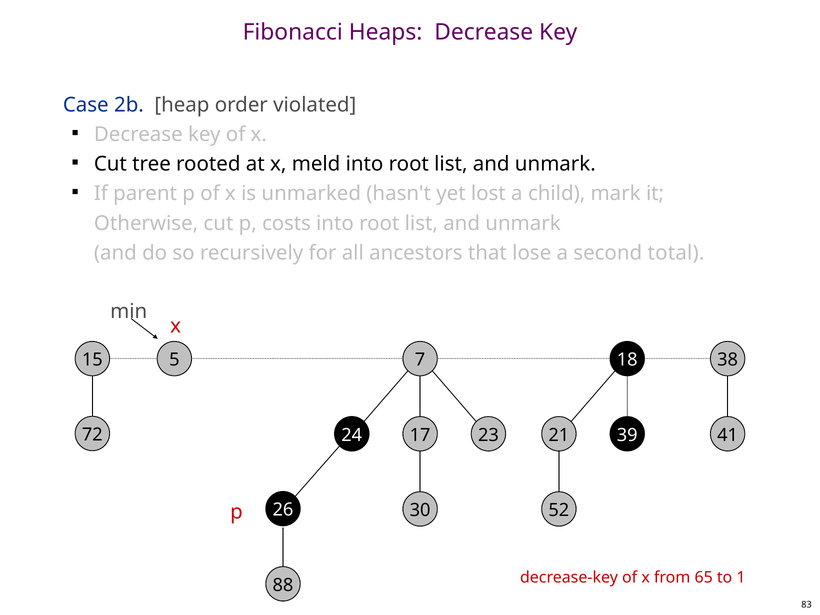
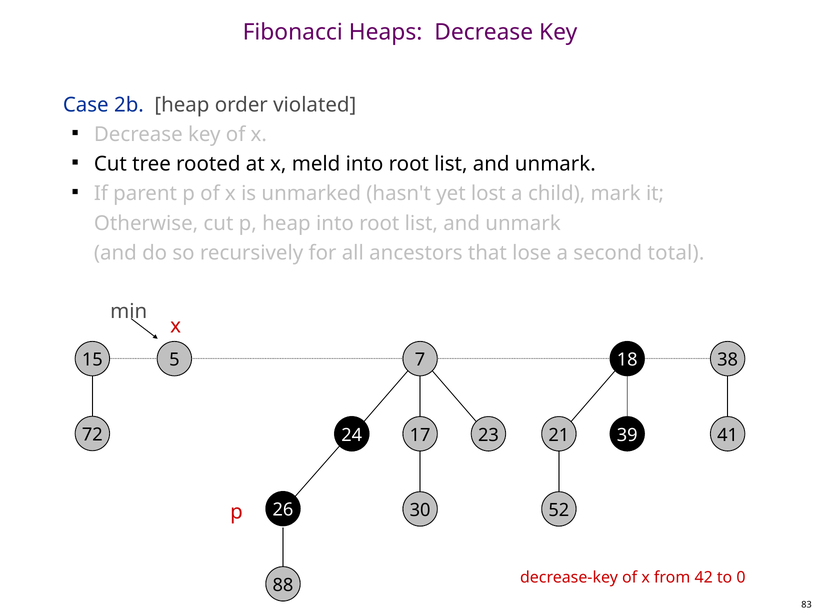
p costs: costs -> heap
65: 65 -> 42
1: 1 -> 0
